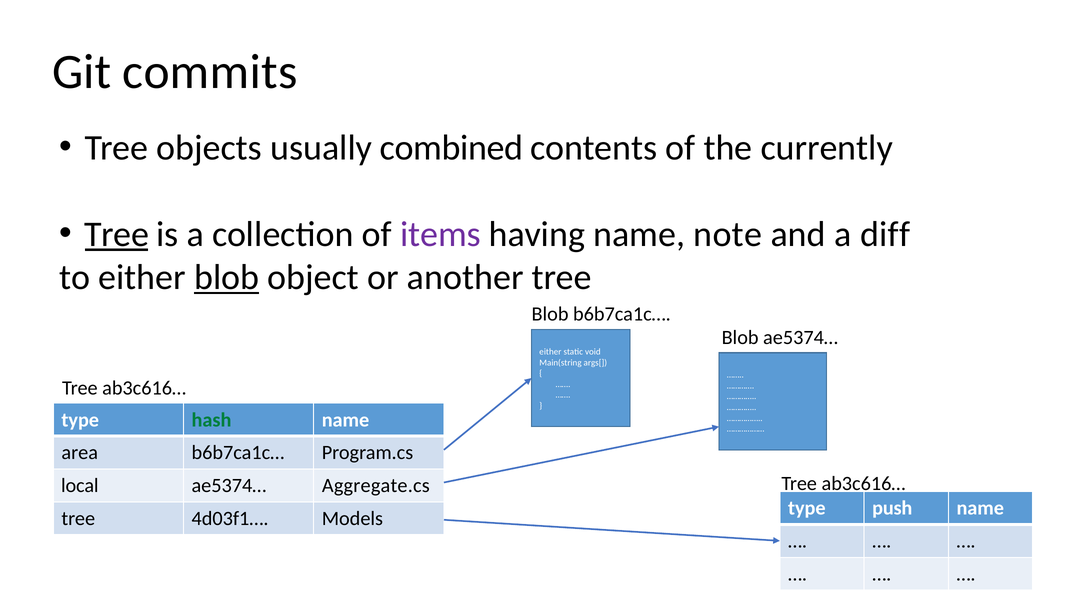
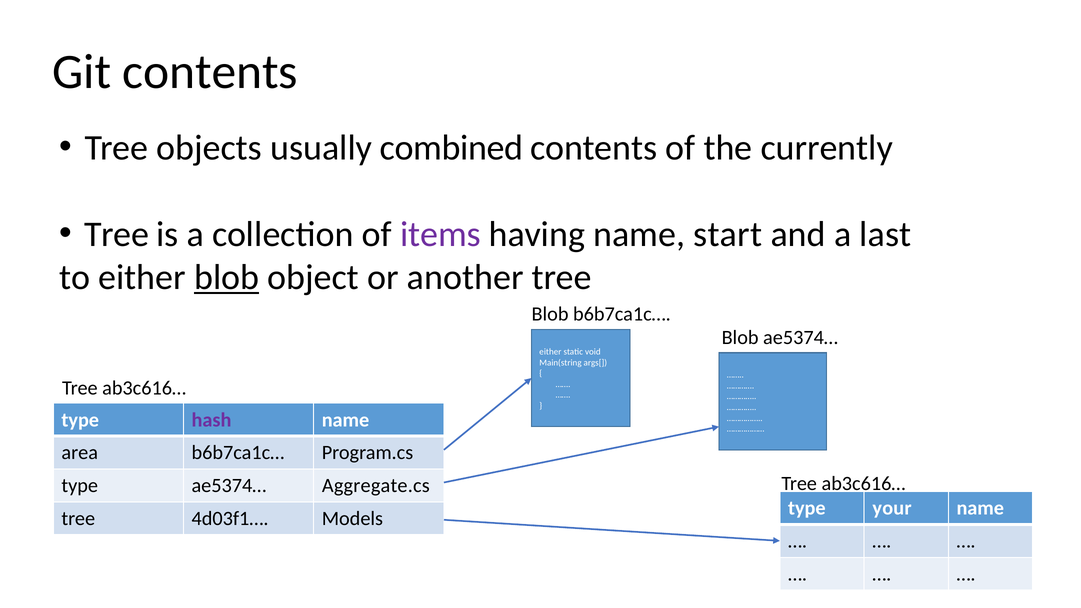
Git commits: commits -> contents
Tree at (117, 234) underline: present -> none
note: note -> start
diff: diff -> last
hash colour: green -> purple
local at (80, 486): local -> type
push: push -> your
